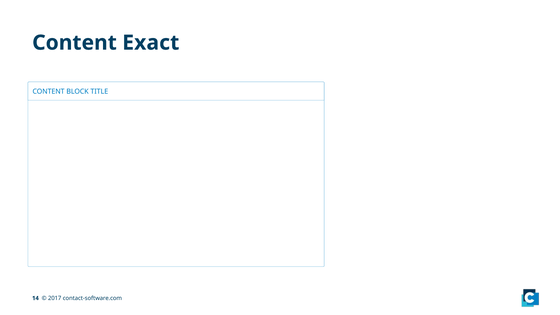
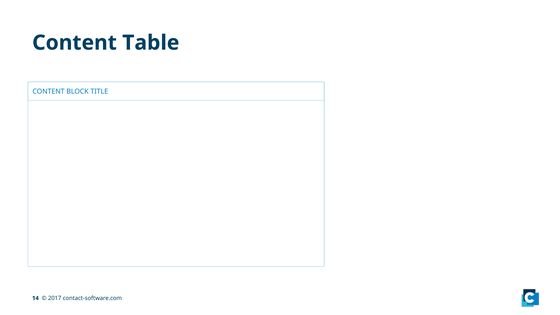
Exact: Exact -> Table
